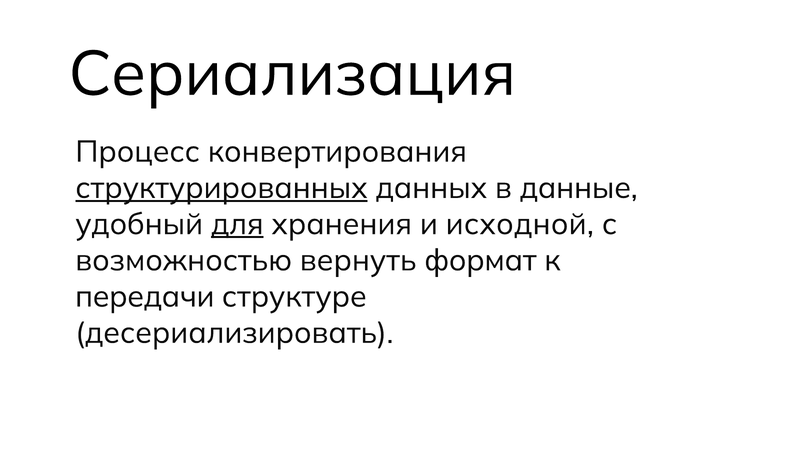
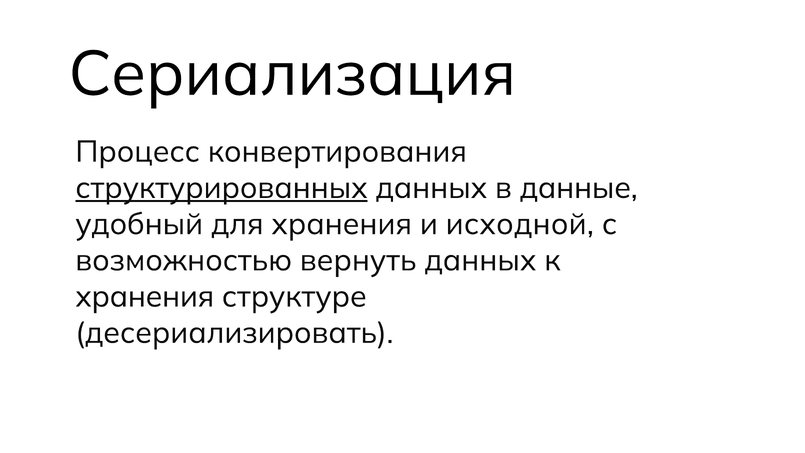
для underline: present -> none
вернуть формат: формат -> данных
передачи at (145, 297): передачи -> хранения
